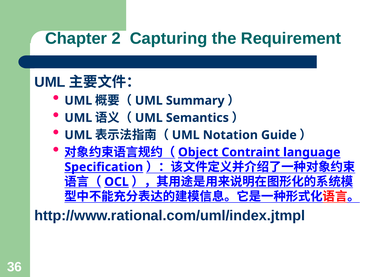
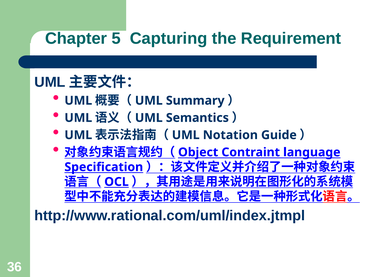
2: 2 -> 5
